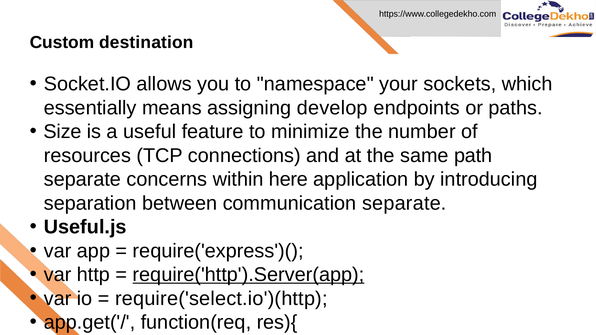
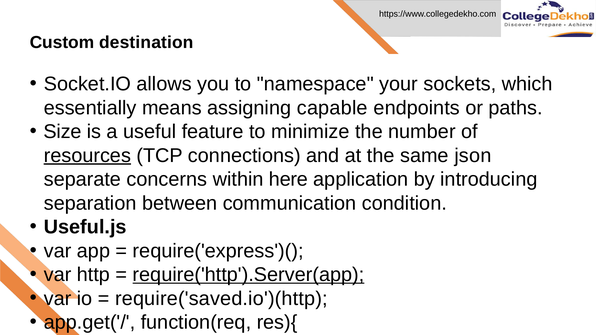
develop: develop -> capable
resources underline: none -> present
path: path -> json
communication separate: separate -> condition
require('select.io')(http: require('select.io')(http -> require('saved.io')(http
